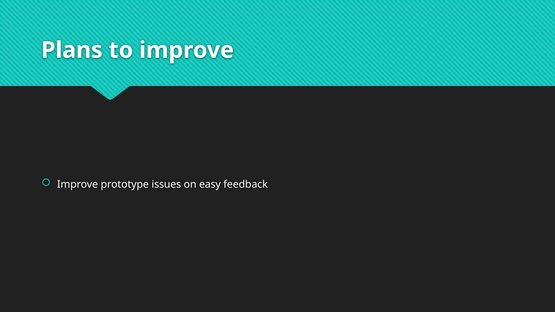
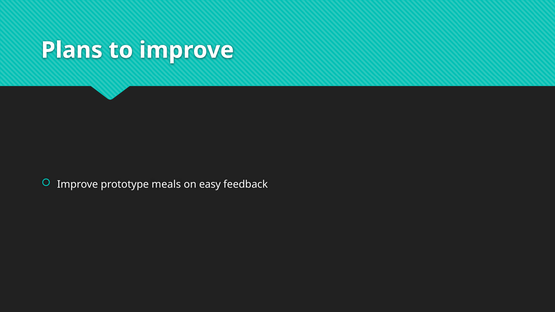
issues: issues -> meals
